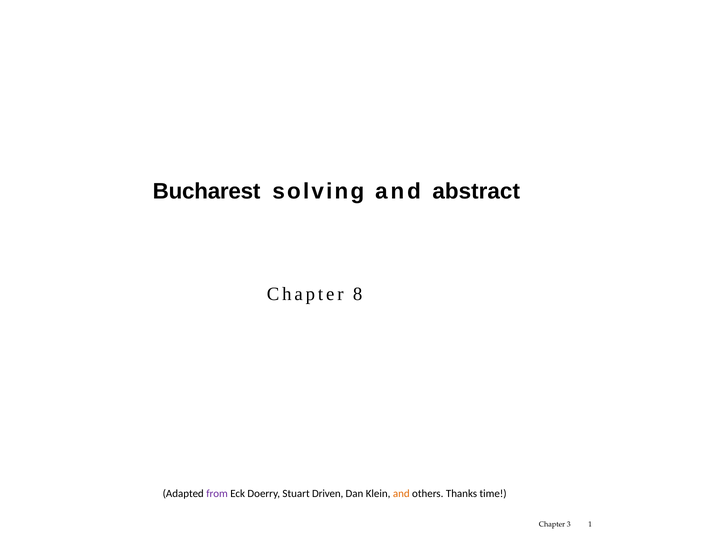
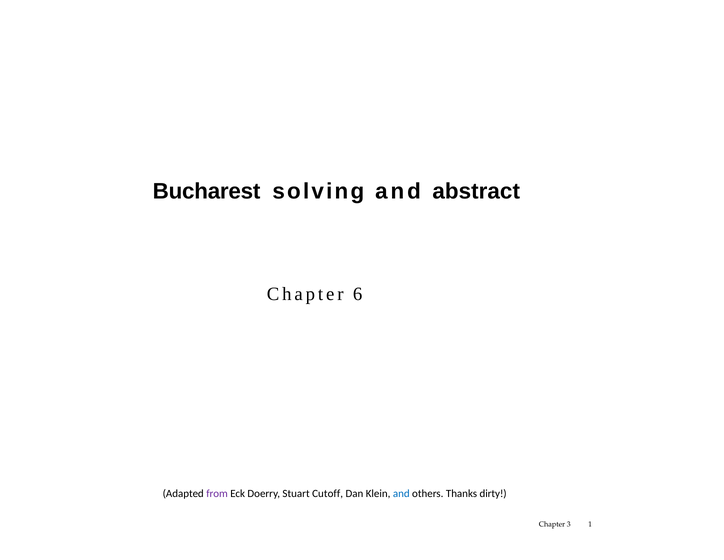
8: 8 -> 6
Driven: Driven -> Cutoff
and at (401, 493) colour: orange -> blue
time: time -> dirty
